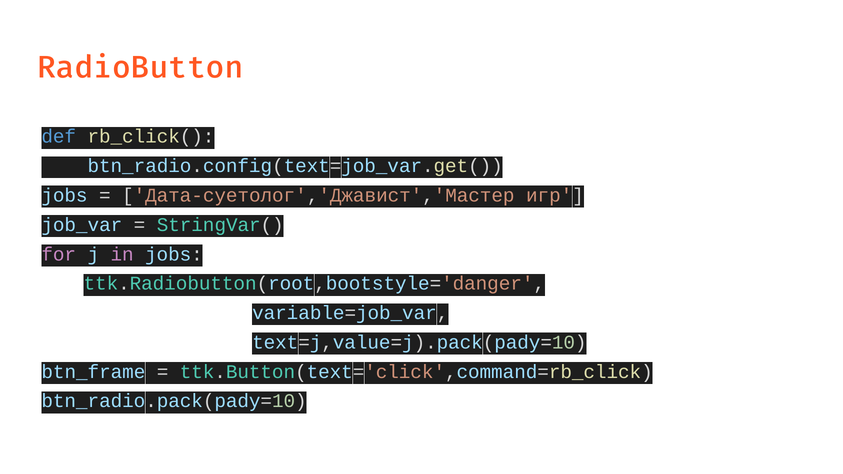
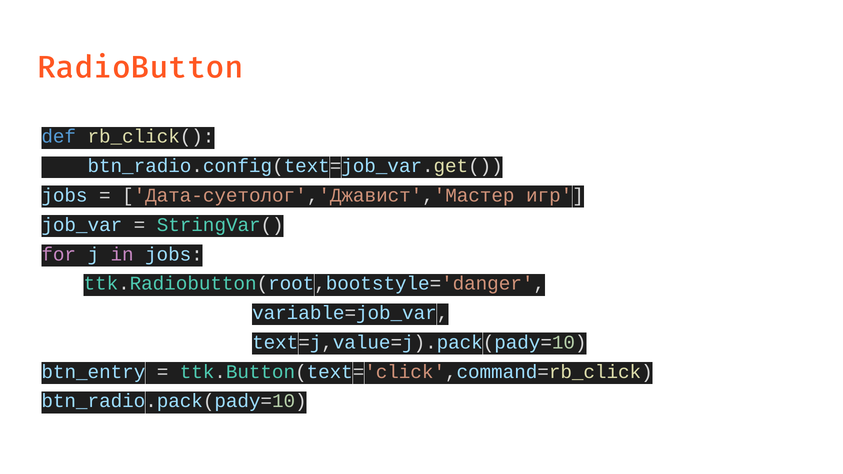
btn_frame: btn_frame -> btn_entry
